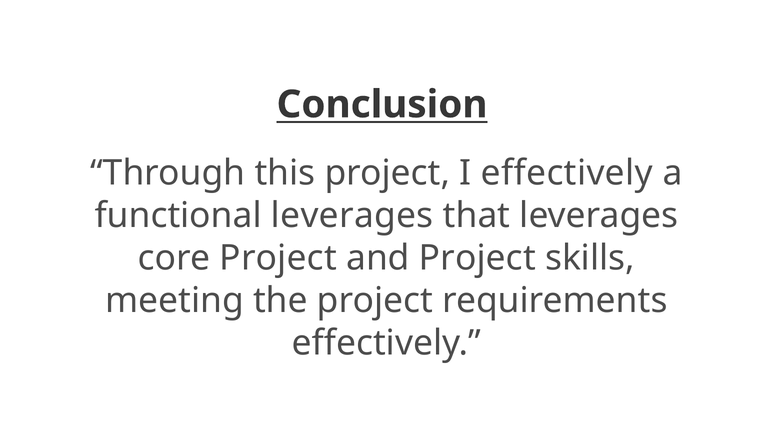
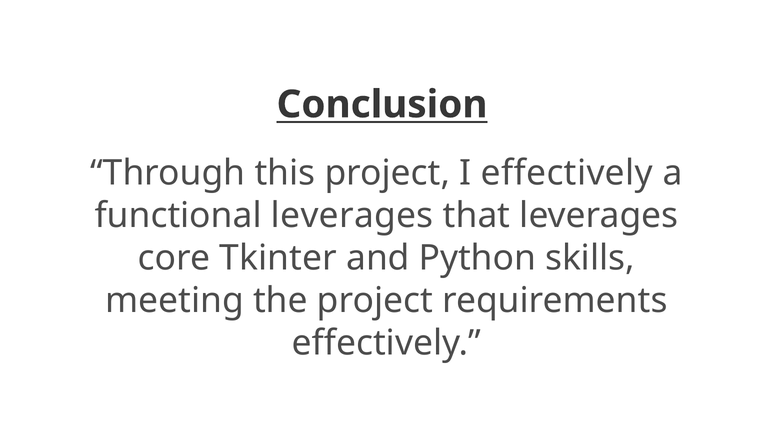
core Project: Project -> Tkinter
and Project: Project -> Python
